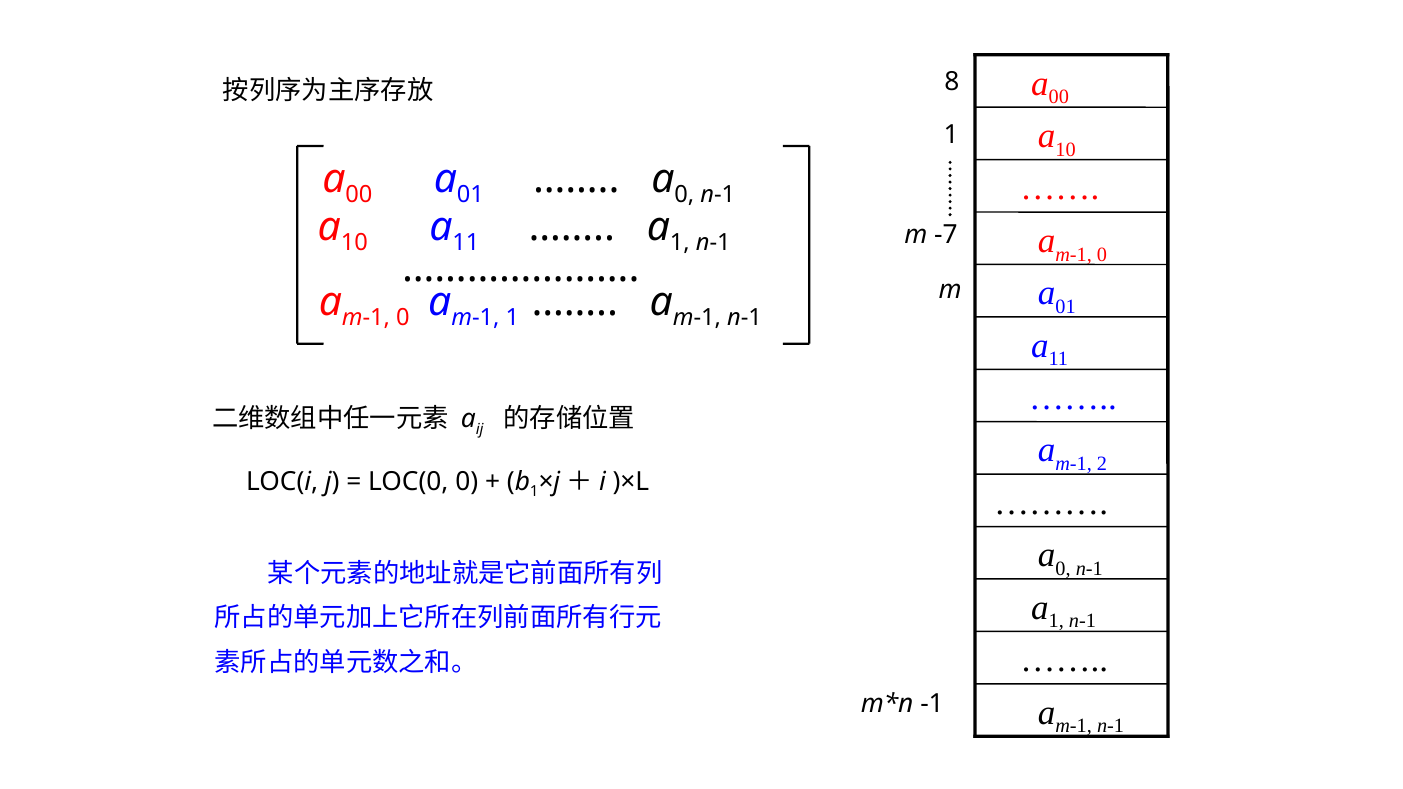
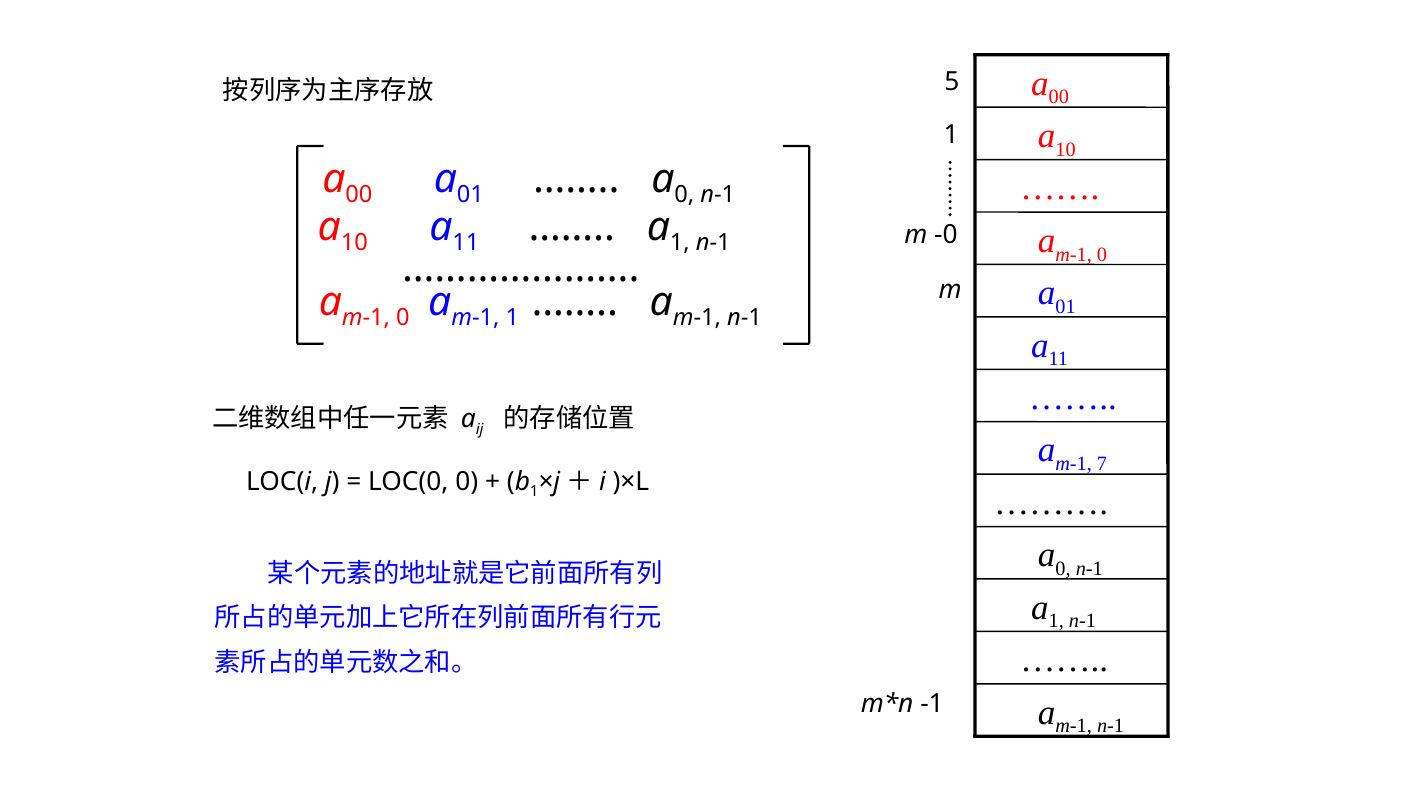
8: 8 -> 5
-7: -7 -> -0
2: 2 -> 7
